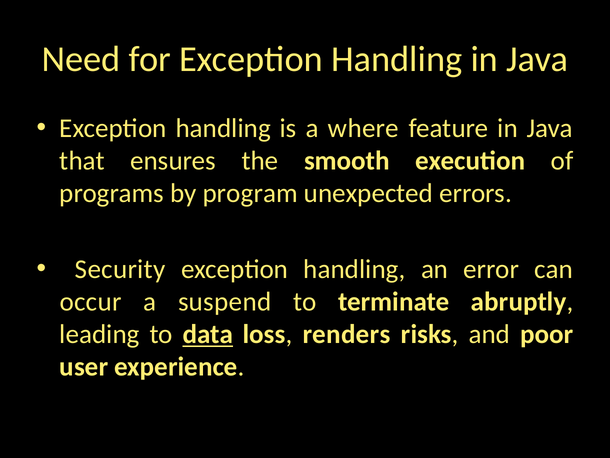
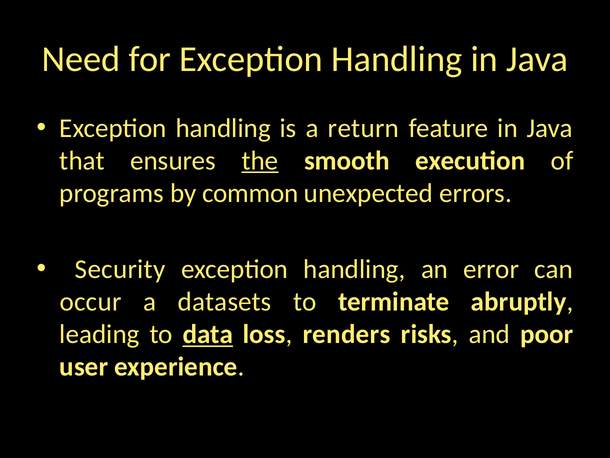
where: where -> return
the underline: none -> present
program: program -> common
suspend: suspend -> datasets
